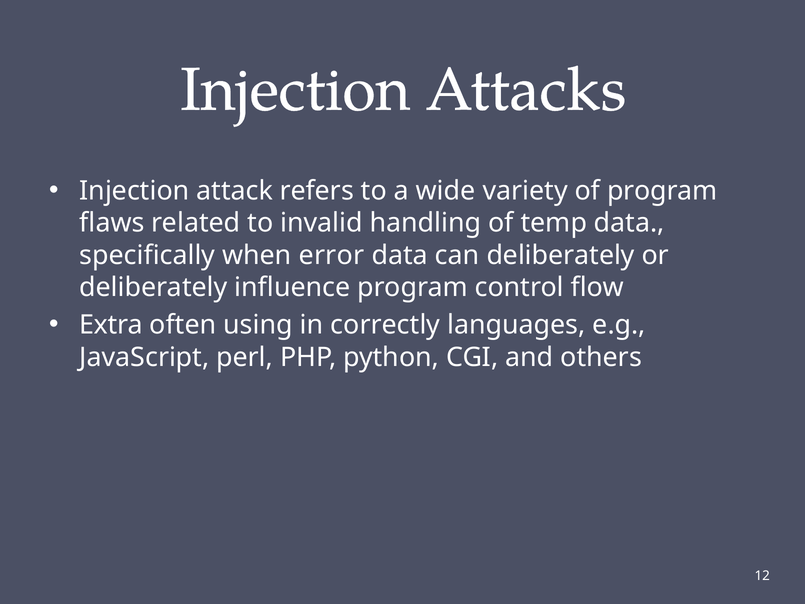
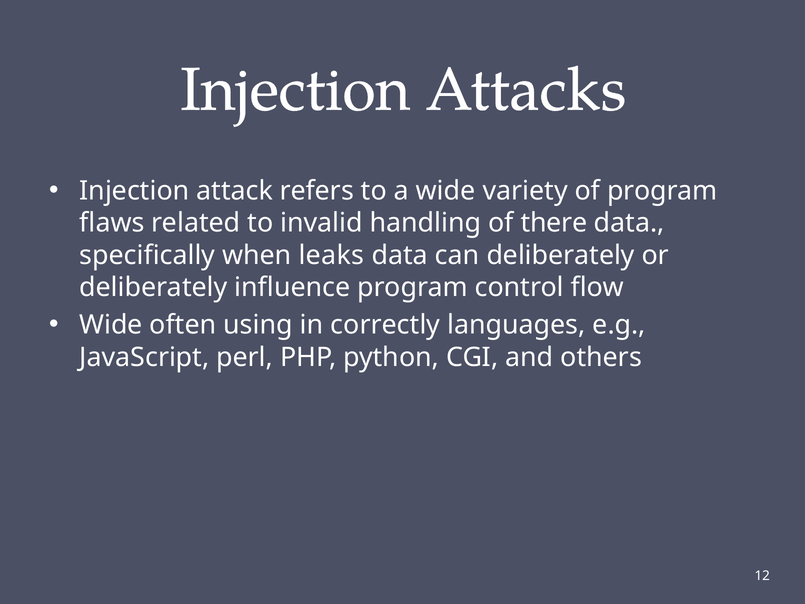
temp: temp -> there
error: error -> leaks
Extra at (111, 325): Extra -> Wide
